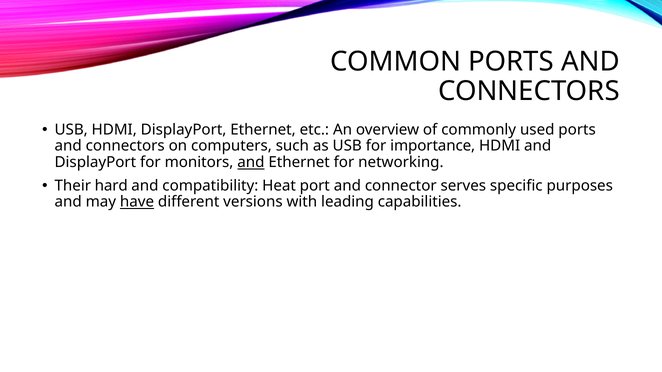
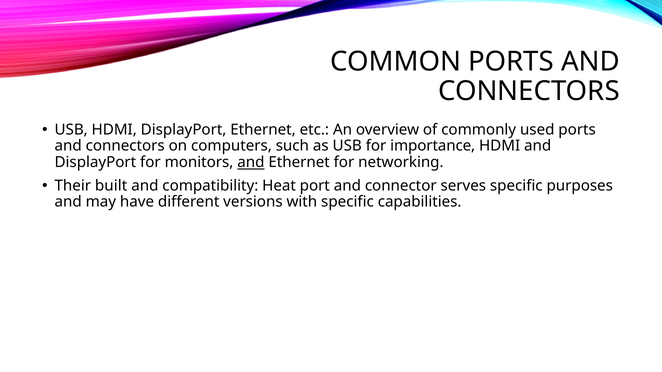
hard: hard -> built
have underline: present -> none
with leading: leading -> specific
